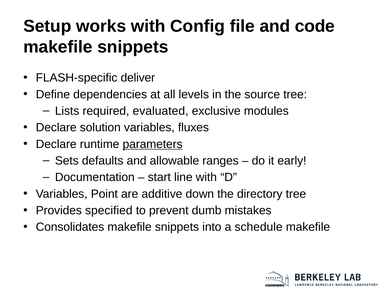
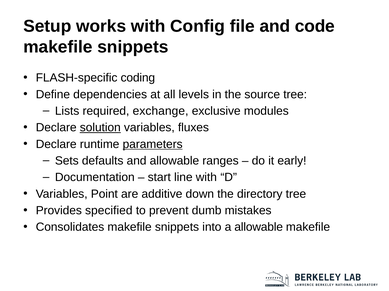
deliver: deliver -> coding
evaluated: evaluated -> exchange
solution underline: none -> present
a schedule: schedule -> allowable
